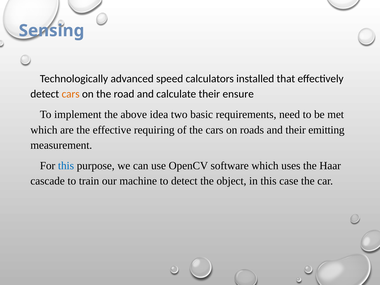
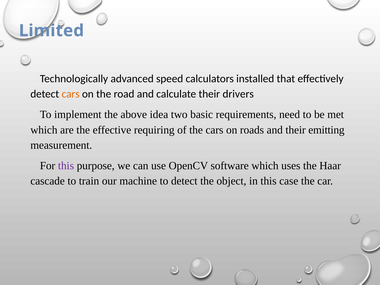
Sensing: Sensing -> Limited
ensure: ensure -> drivers
this at (66, 166) colour: blue -> purple
